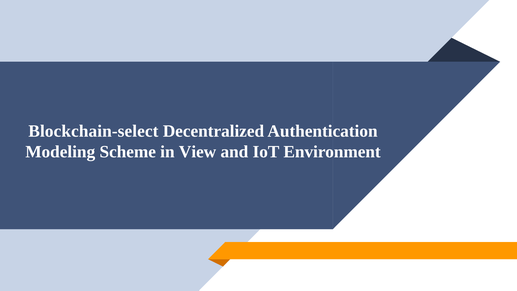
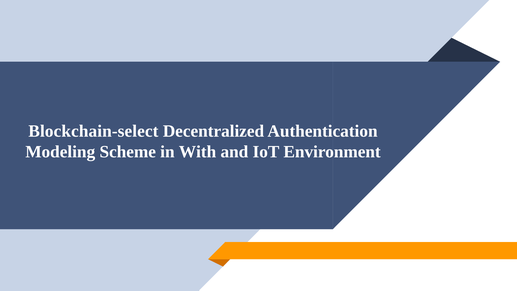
View: View -> With
